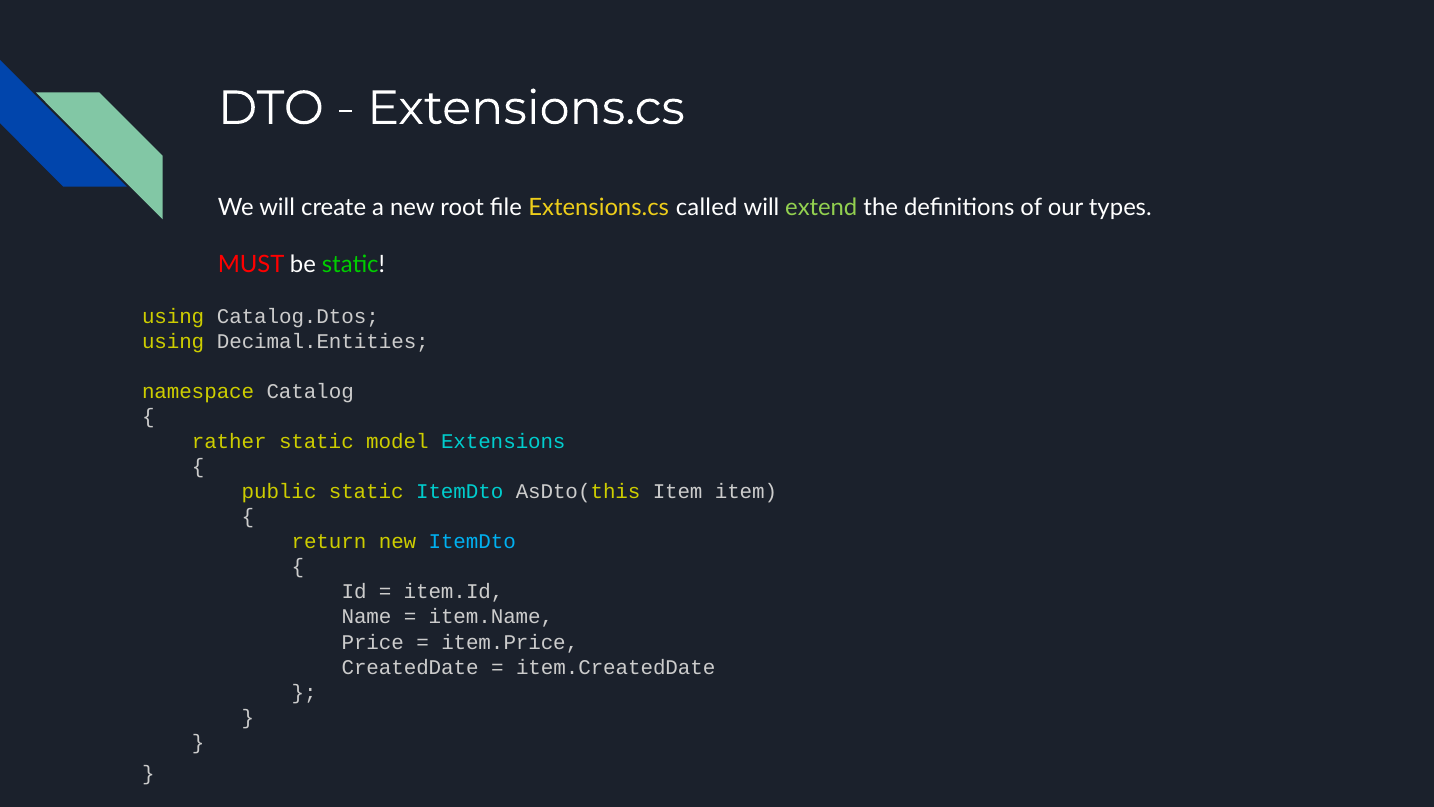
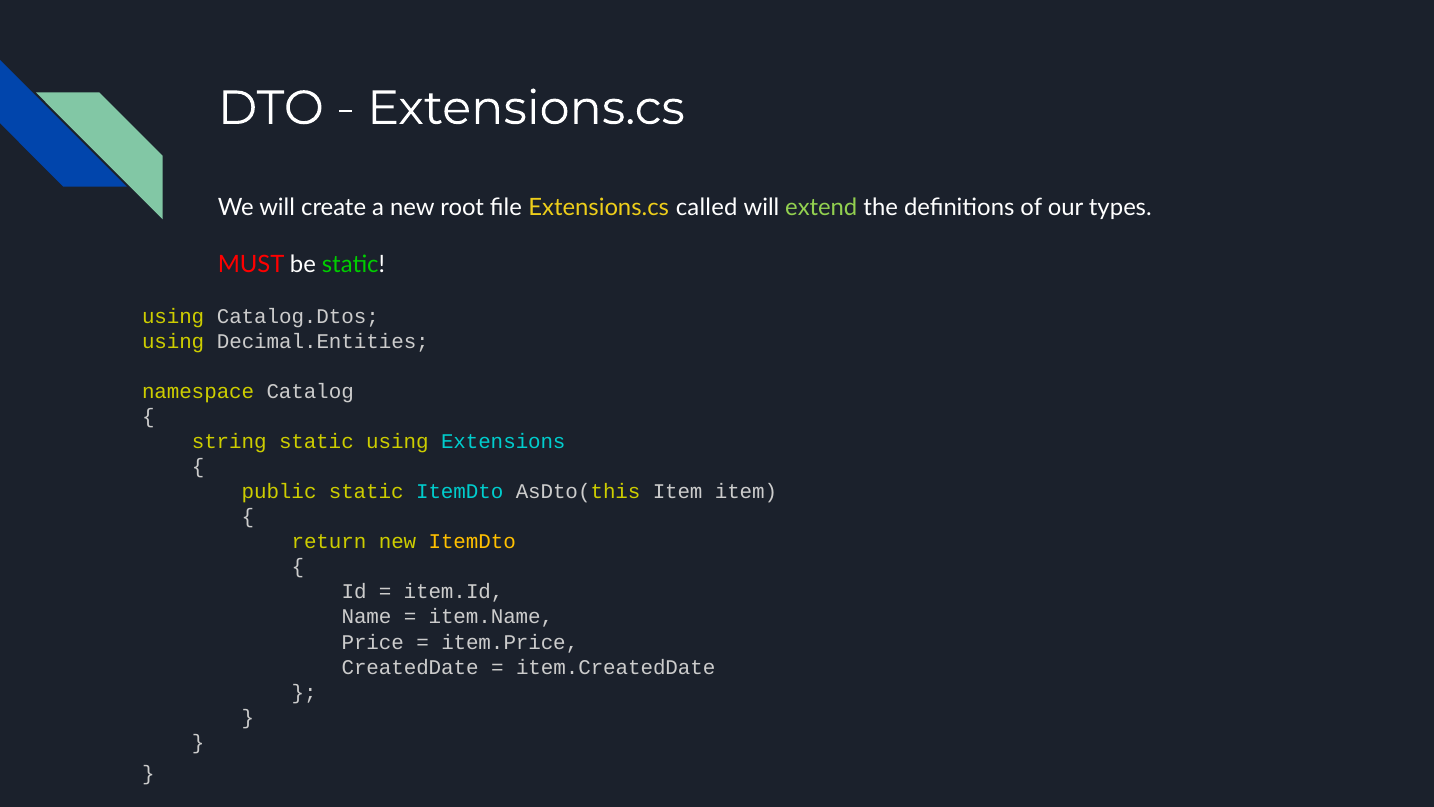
rather: rather -> string
model at (397, 441): model -> using
ItemDto at (472, 542) colour: light blue -> yellow
